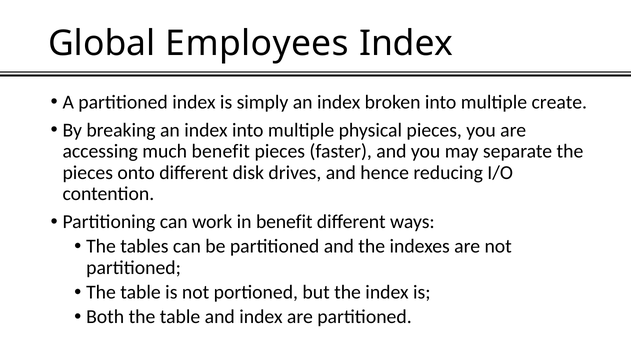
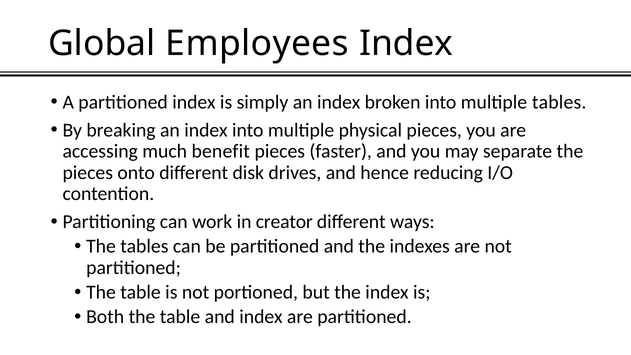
multiple create: create -> tables
in benefit: benefit -> creator
